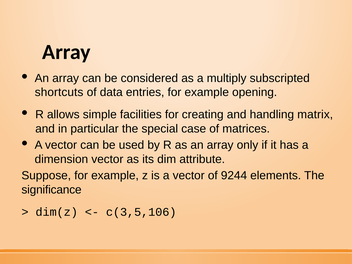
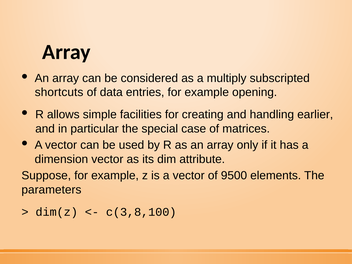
matrix: matrix -> earlier
9244: 9244 -> 9500
significance: significance -> parameters
c(3,5,106: c(3,5,106 -> c(3,8,100
